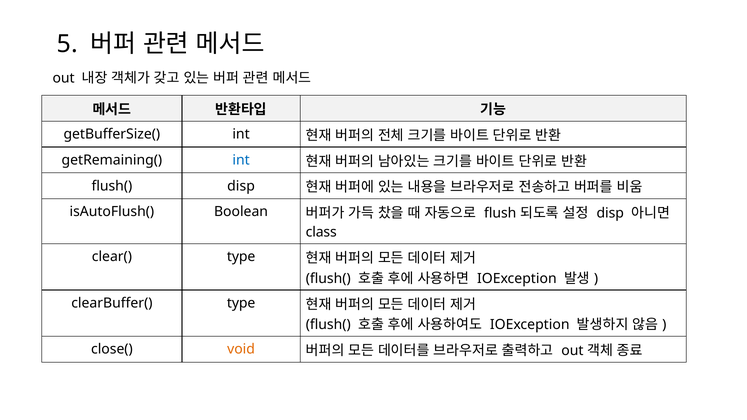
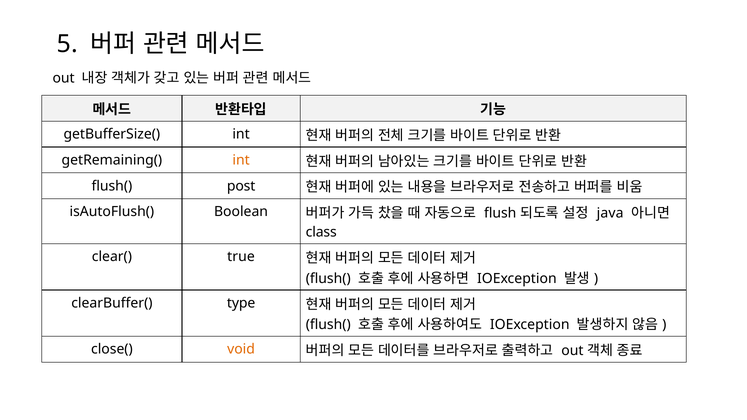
int at (241, 160) colour: blue -> orange
flush( disp: disp -> post
disp at (610, 213): disp -> java
clear( type: type -> true
